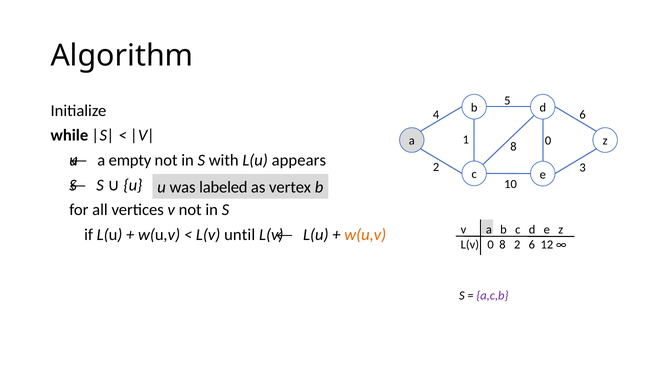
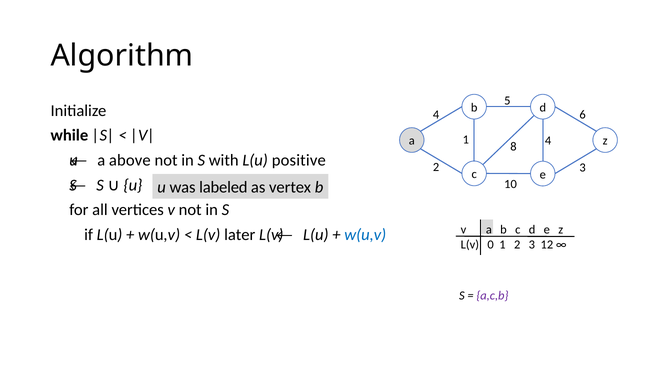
8 0: 0 -> 4
empty: empty -> above
appears: appears -> positive
until: until -> later
w(u,v at (365, 235) colour: orange -> blue
0 8: 8 -> 1
2 6: 6 -> 3
